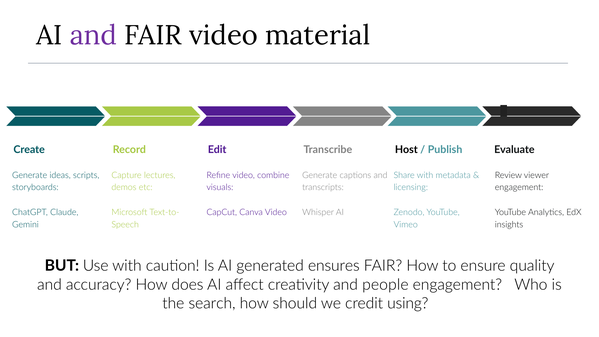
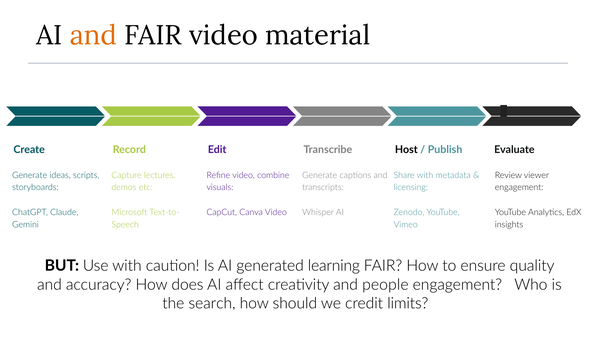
and at (93, 35) colour: purple -> orange
ensures: ensures -> learning
using: using -> limits
